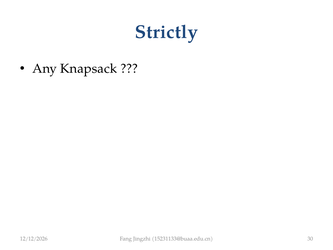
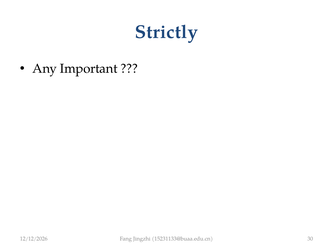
Knapsack: Knapsack -> Important
